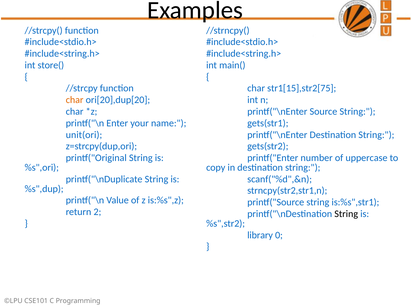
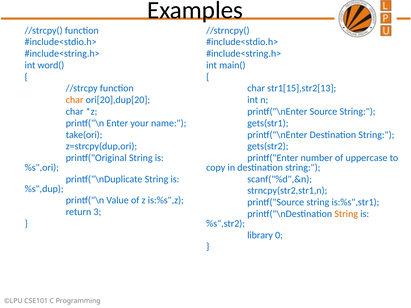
store(: store( -> word(
str1[15],str2[75: str1[15],str2[75 -> str1[15],str2[13
unit(ori: unit(ori -> take(ori
2: 2 -> 3
String at (346, 214) colour: black -> orange
